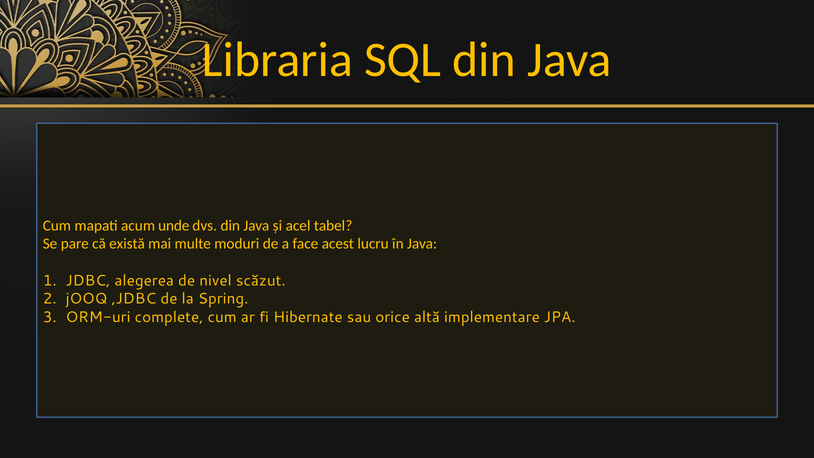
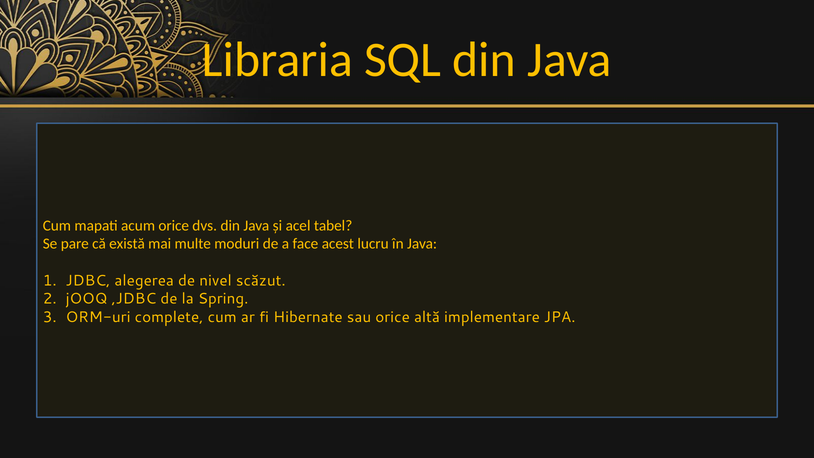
acum unde: unde -> orice
